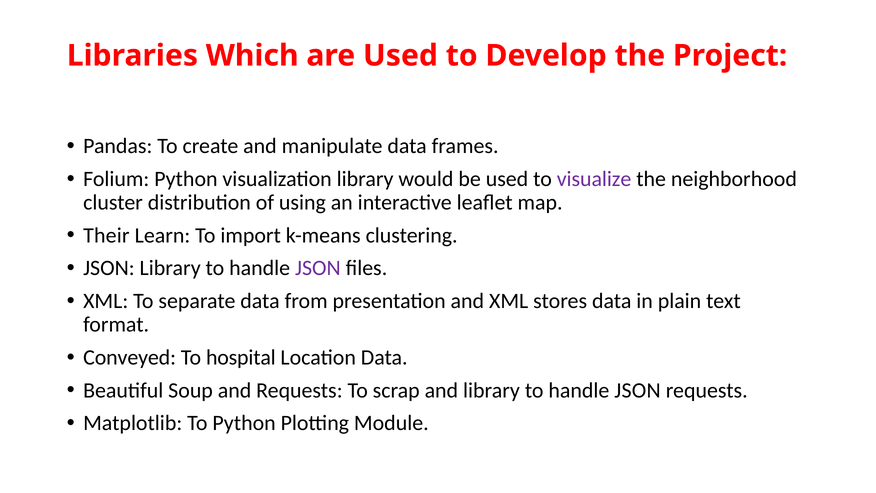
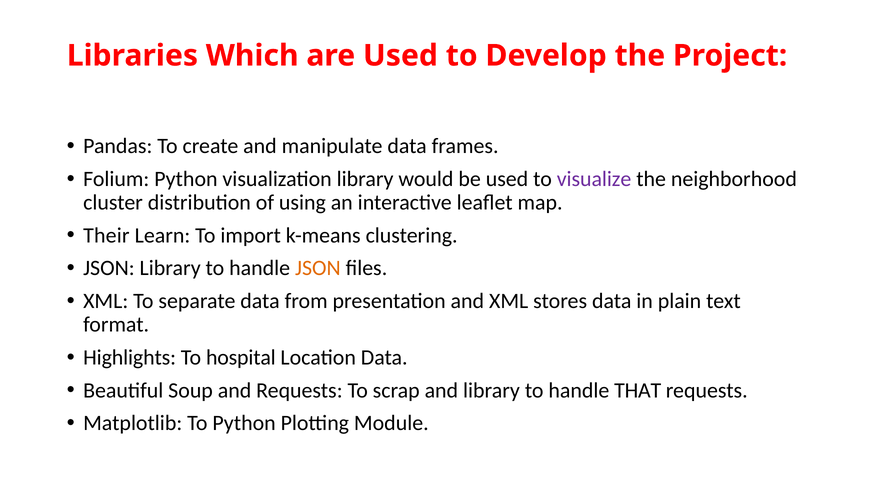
JSON at (318, 268) colour: purple -> orange
Conveyed: Conveyed -> Highlights
JSON at (638, 390): JSON -> THAT
